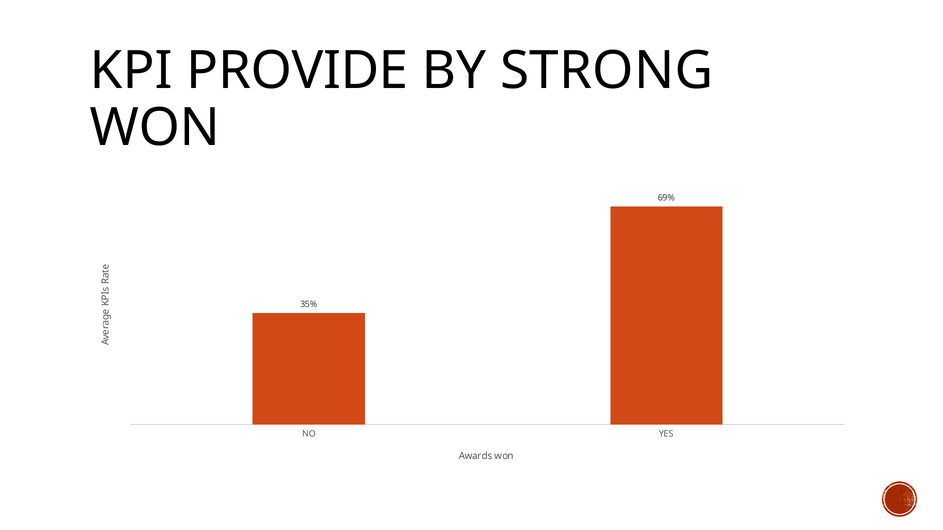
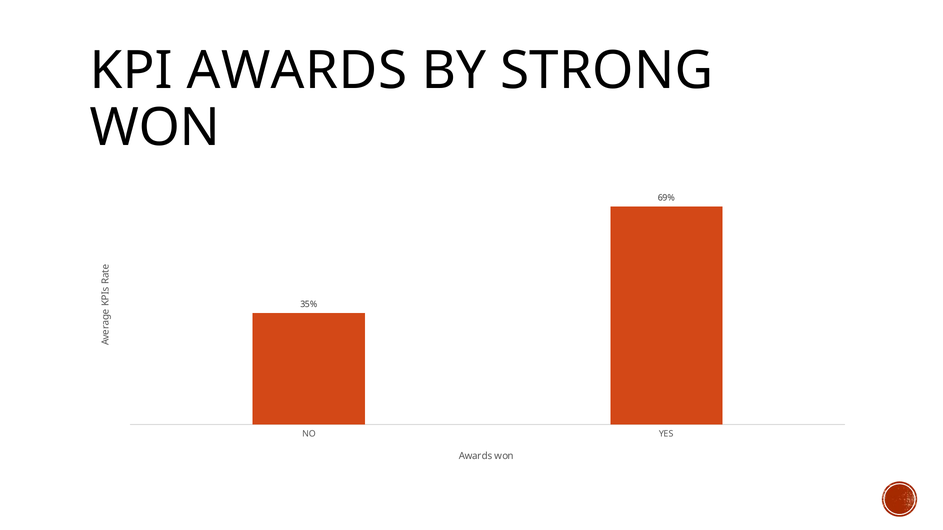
KPI PROVIDE: PROVIDE -> AWARDS
